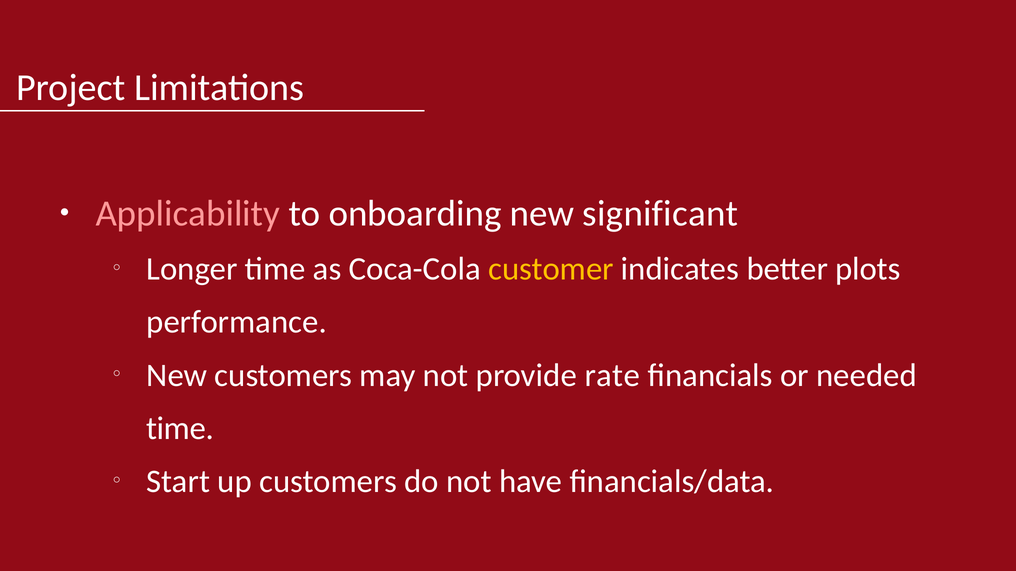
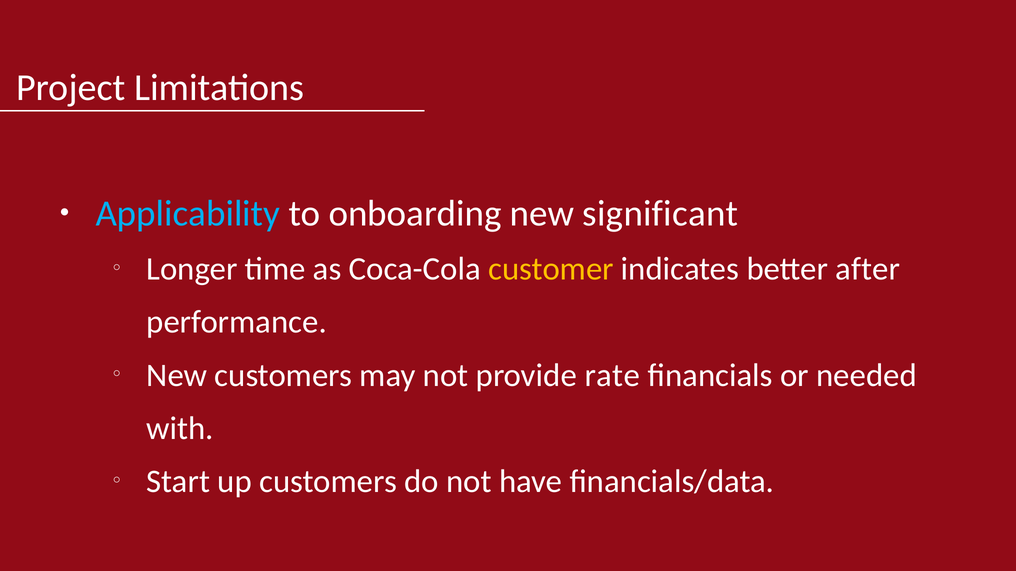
Applicability colour: pink -> light blue
plots: plots -> after
time at (180, 429): time -> with
